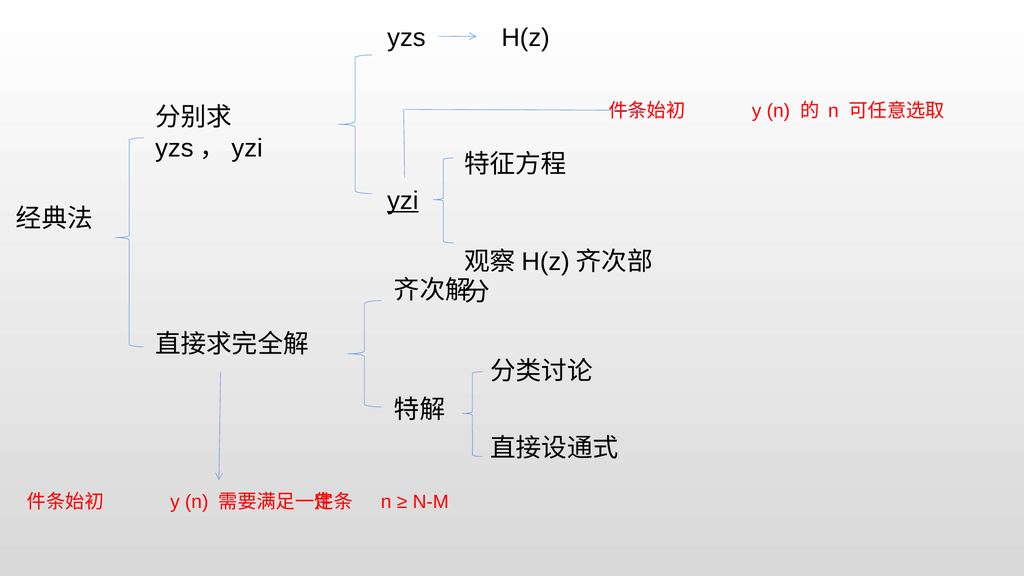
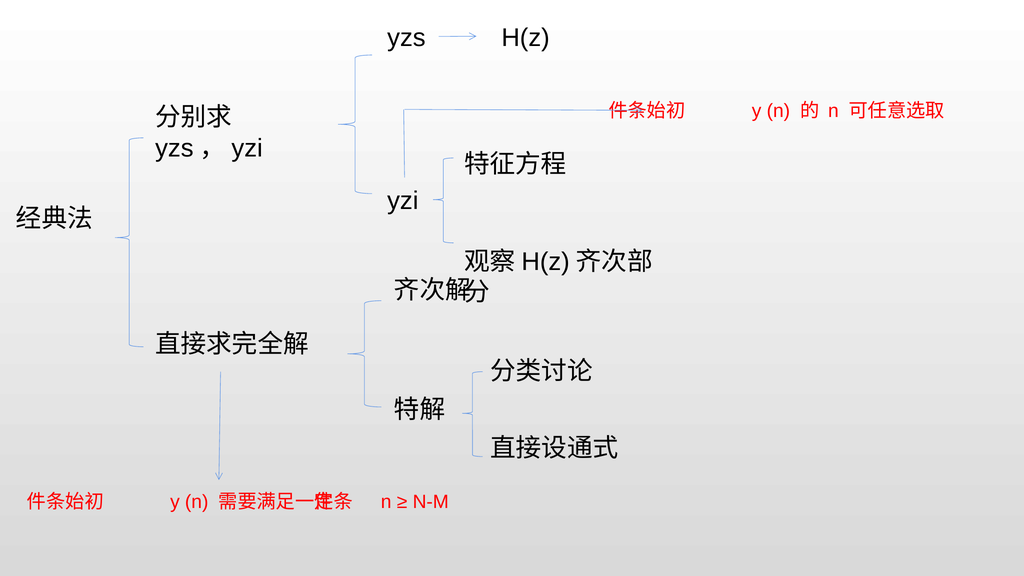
yzi underline: present -> none
